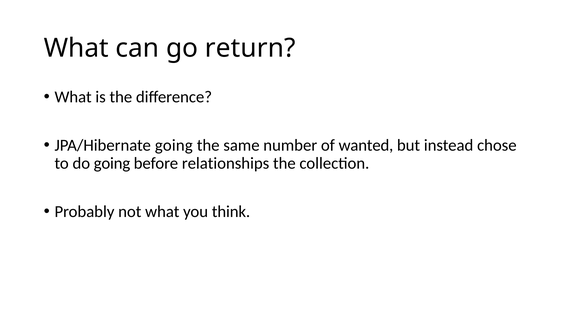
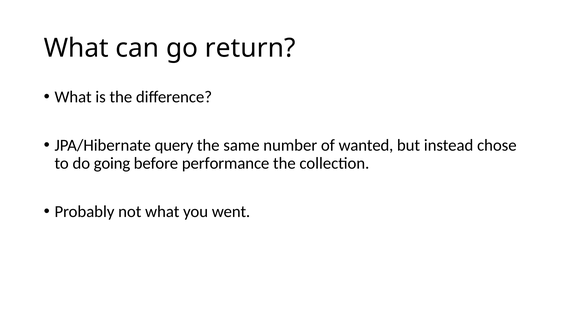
JPA/Hibernate going: going -> query
relationships: relationships -> performance
think: think -> went
